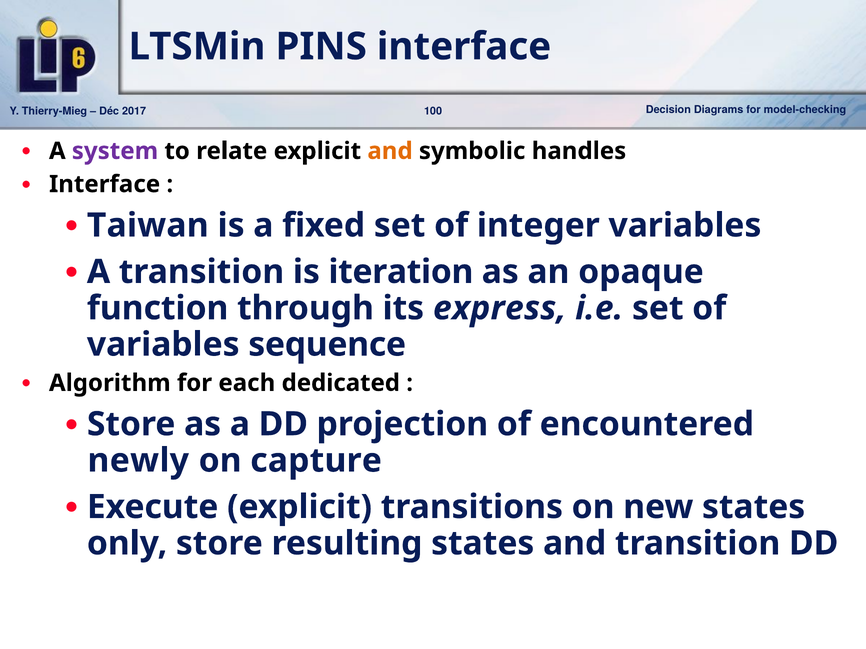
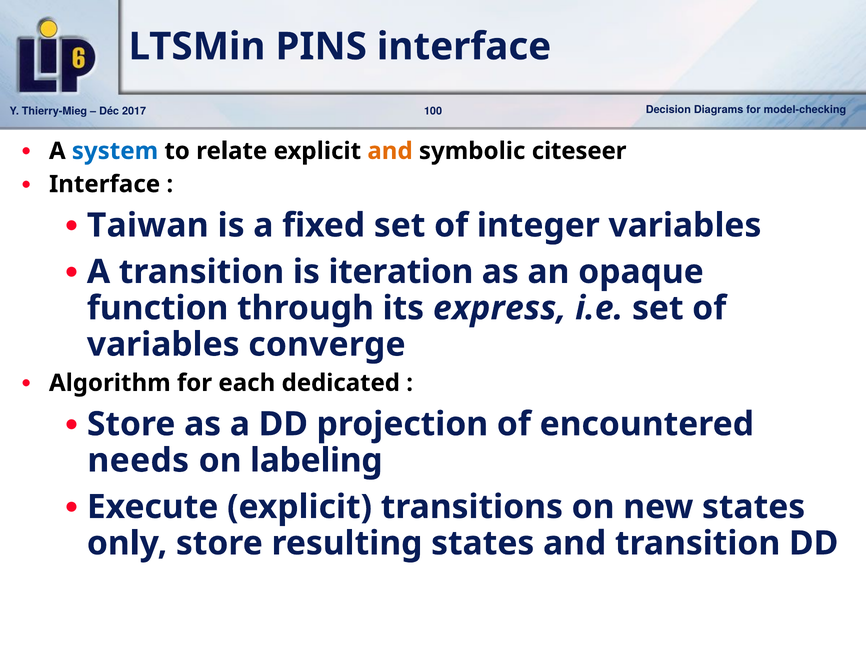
system colour: purple -> blue
handles: handles -> citeseer
sequence: sequence -> converge
newly: newly -> needs
capture: capture -> labeling
